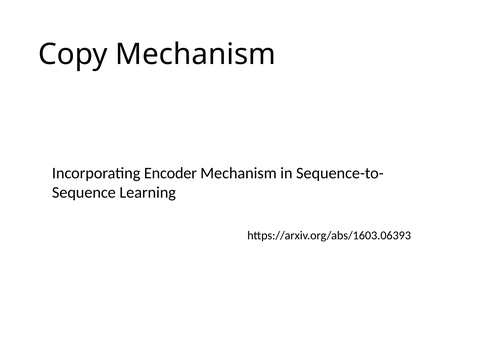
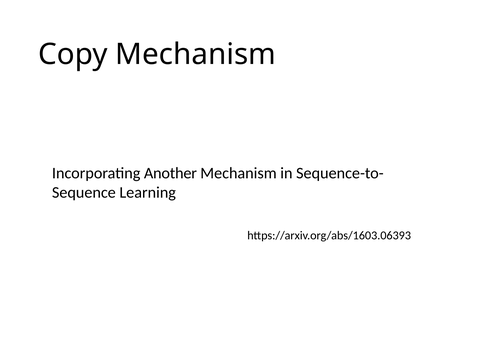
Encoder: Encoder -> Another
